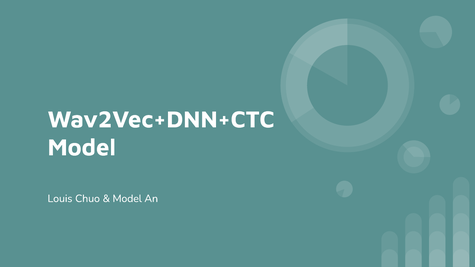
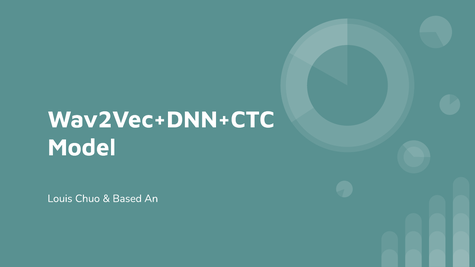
Model at (127, 199): Model -> Based
